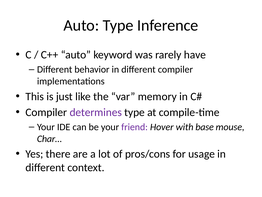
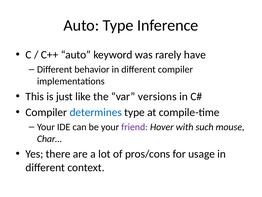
memory: memory -> versions
determines colour: purple -> blue
base: base -> such
